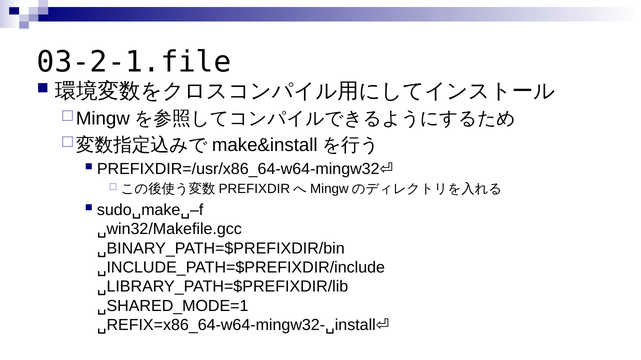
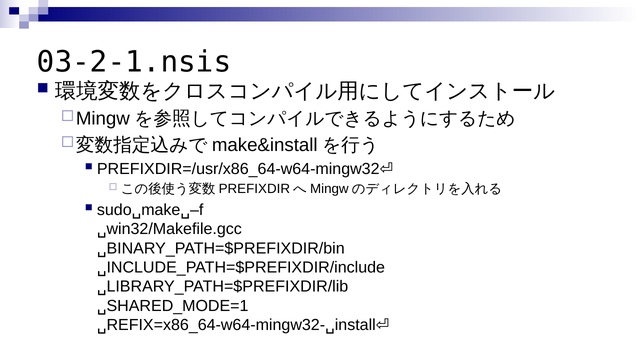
03-2-1.file: 03-2-1.file -> 03-2-1.nsis
